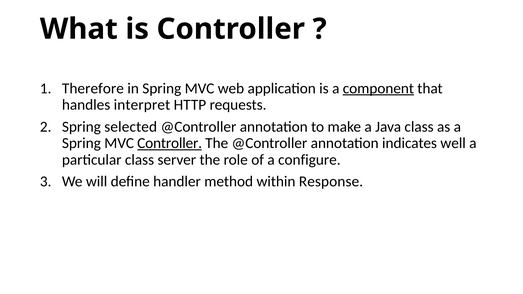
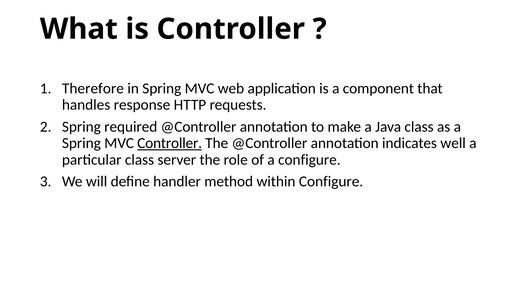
component underline: present -> none
interpret: interpret -> response
selected: selected -> required
within Response: Response -> Configure
